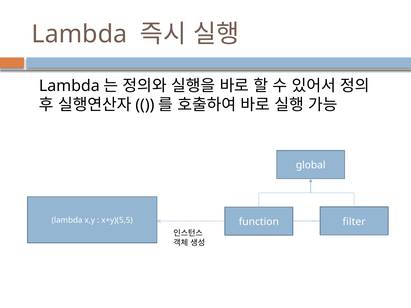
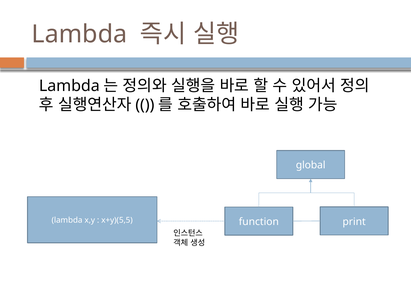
filter: filter -> print
